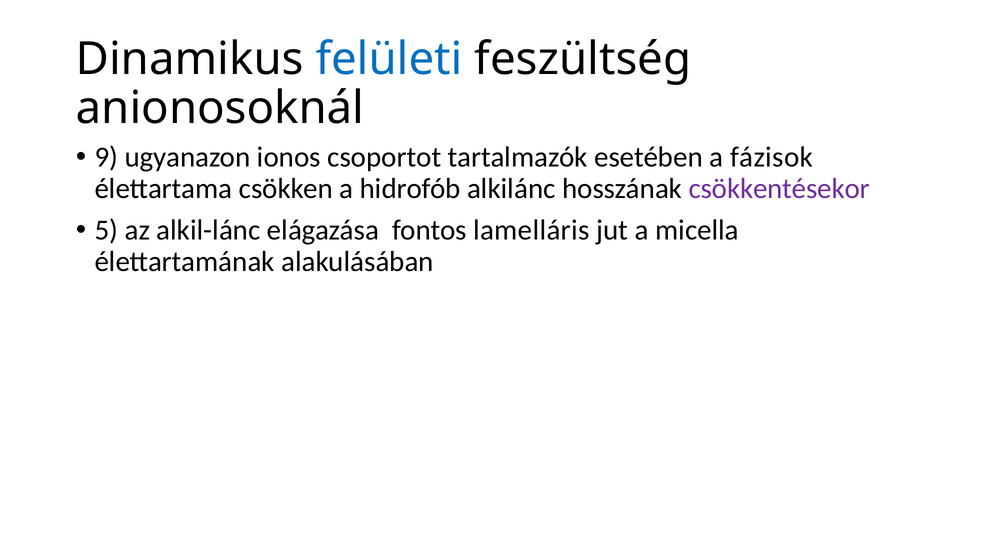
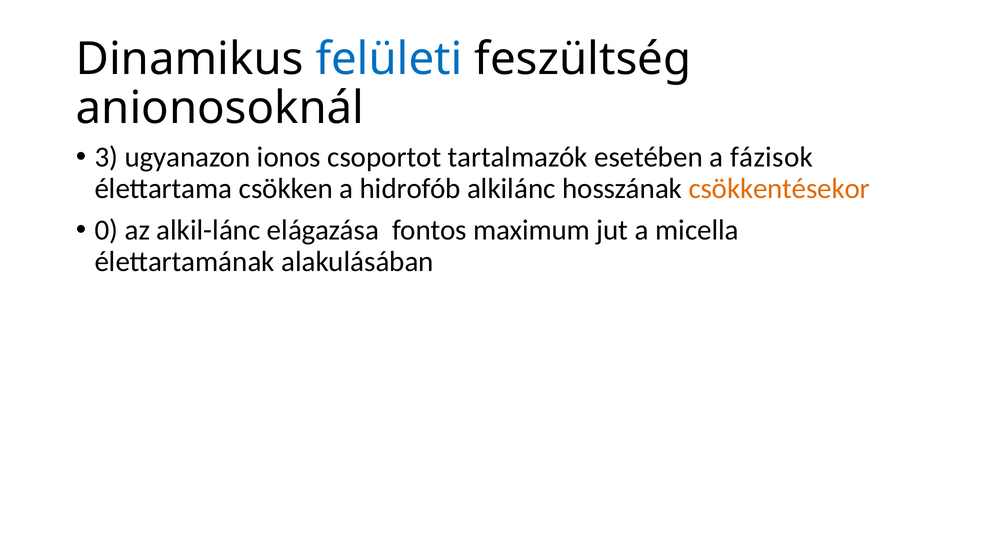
9: 9 -> 3
csökkentésekor colour: purple -> orange
5: 5 -> 0
lamelláris: lamelláris -> maximum
